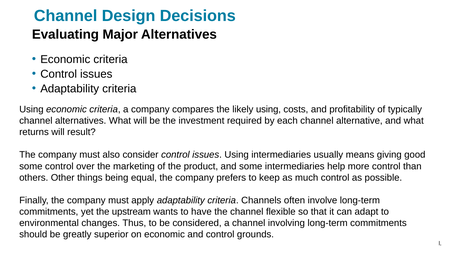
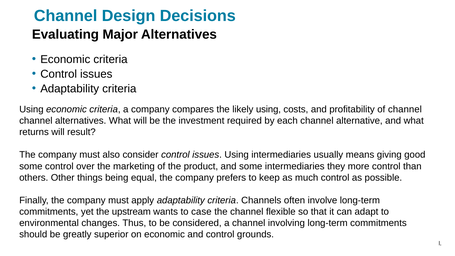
of typically: typically -> channel
help: help -> they
have: have -> case
